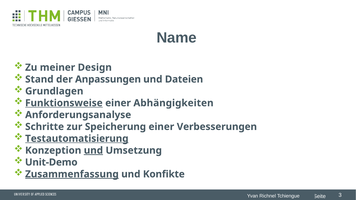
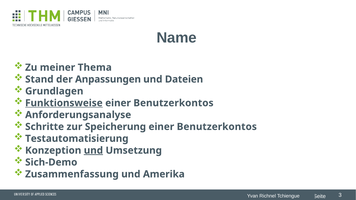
Design: Design -> Thema
Abhängigkeiten at (173, 103): Abhängigkeiten -> Benutzerkontos
Verbesserungen at (217, 127): Verbesserungen -> Benutzerkontos
Testautomatisierung underline: present -> none
Unit-Demo: Unit-Demo -> Sich-Demo
Zusammenfassung underline: present -> none
Konfikte: Konfikte -> Amerika
